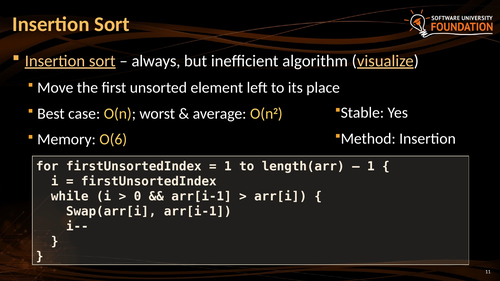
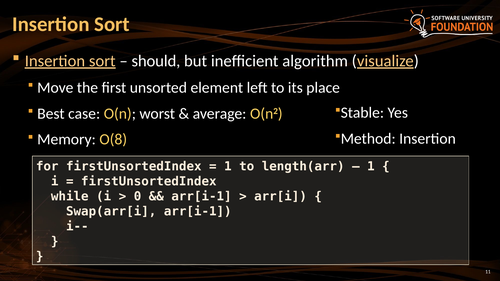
always: always -> should
O(6: O(6 -> O(8
